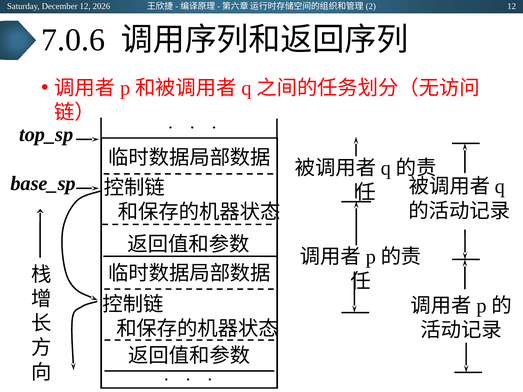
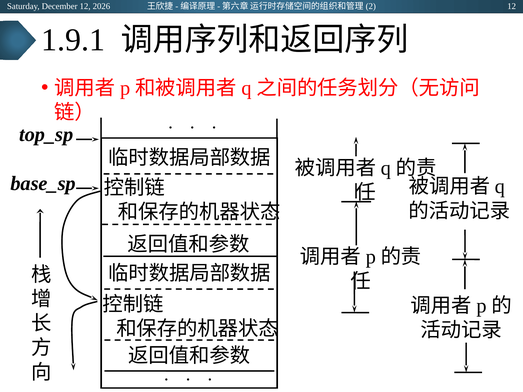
7.0.6: 7.0.6 -> 1.9.1
